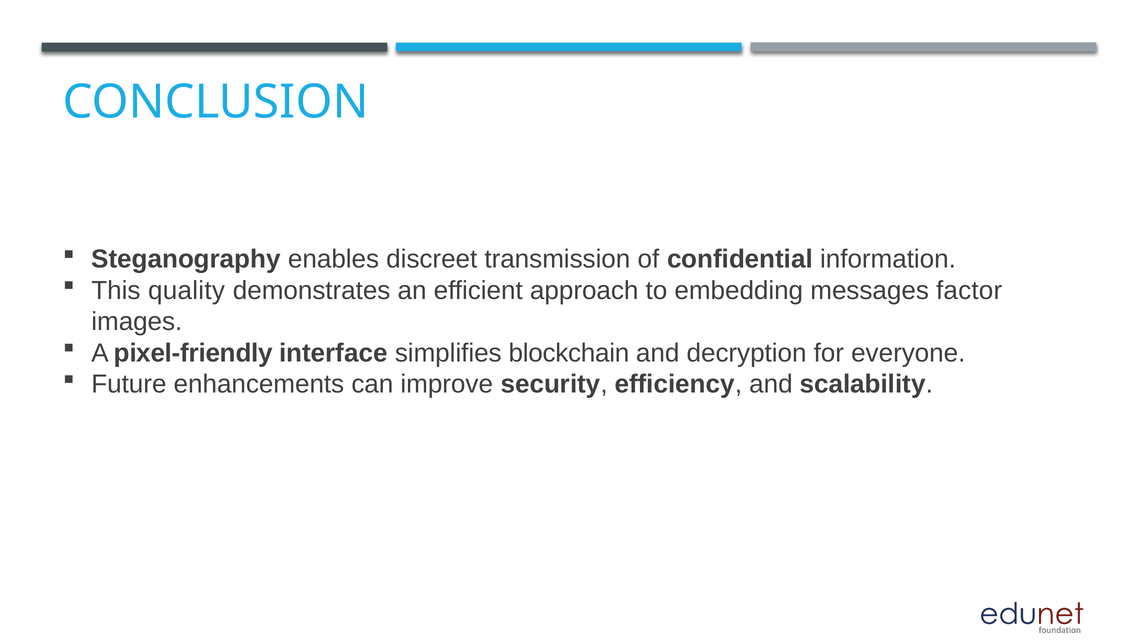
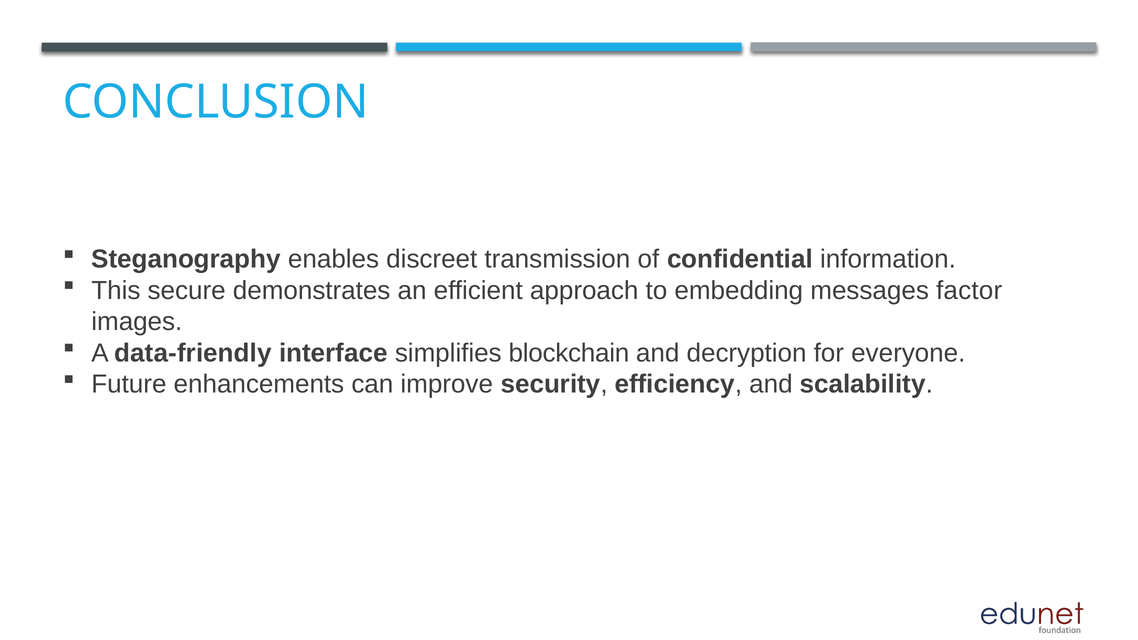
quality: quality -> secure
pixel-friendly: pixel-friendly -> data-friendly
